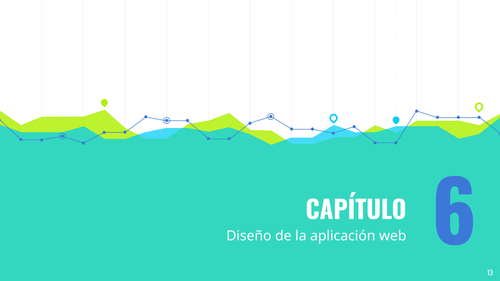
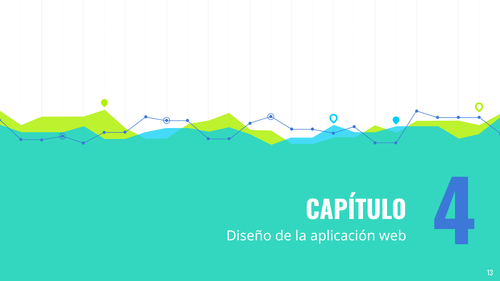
6: 6 -> 4
